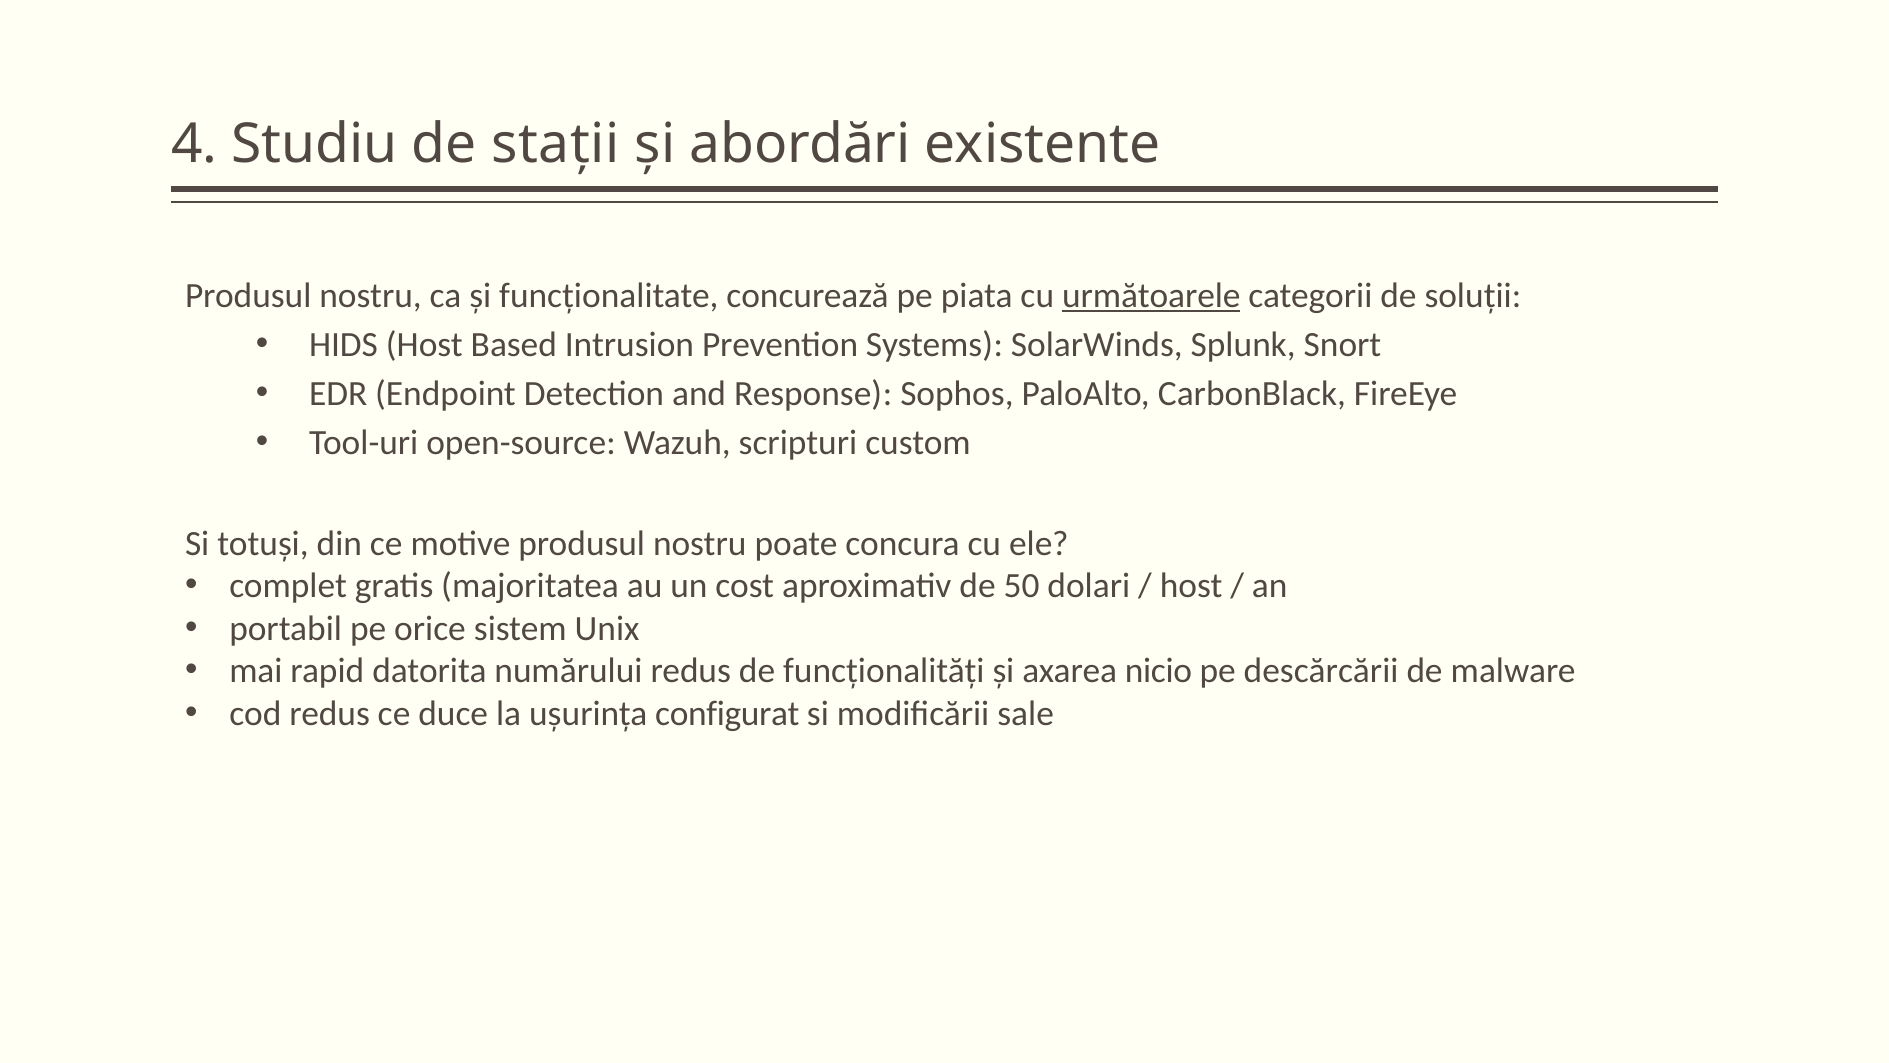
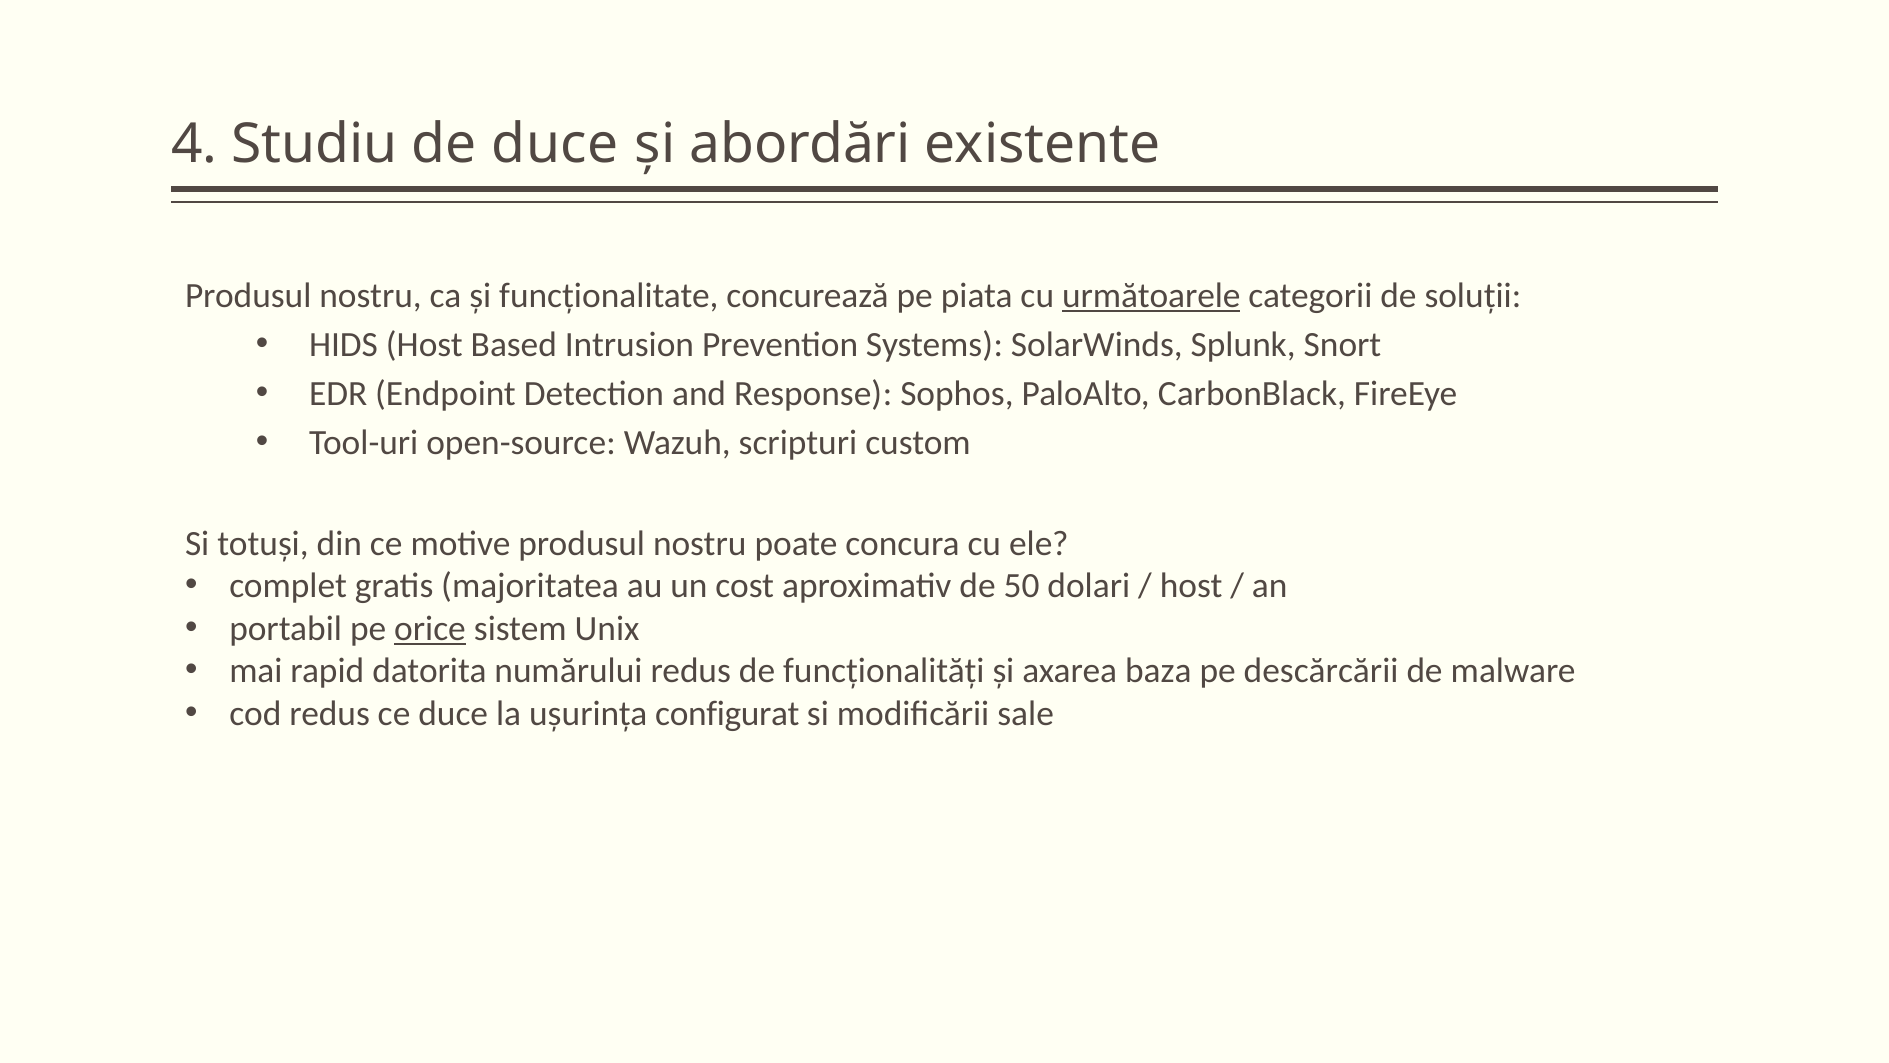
de stații: stații -> duce
orice underline: none -> present
nicio: nicio -> baza
